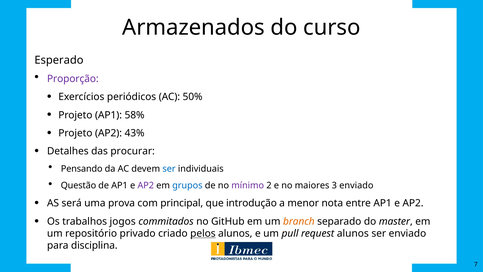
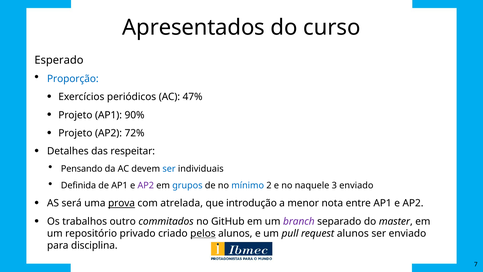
Armazenados: Armazenados -> Apresentados
Proporção colour: purple -> blue
50%: 50% -> 47%
58%: 58% -> 90%
43%: 43% -> 72%
procurar: procurar -> respeitar
Questão: Questão -> Definida
mínimo colour: purple -> blue
maiores: maiores -> naquele
prova underline: none -> present
principal: principal -> atrelada
jogos: jogos -> outro
branch colour: orange -> purple
